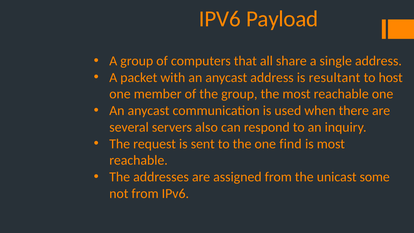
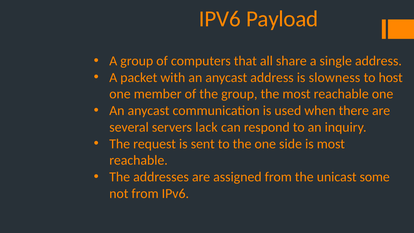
resultant: resultant -> slowness
also: also -> lack
find: find -> side
